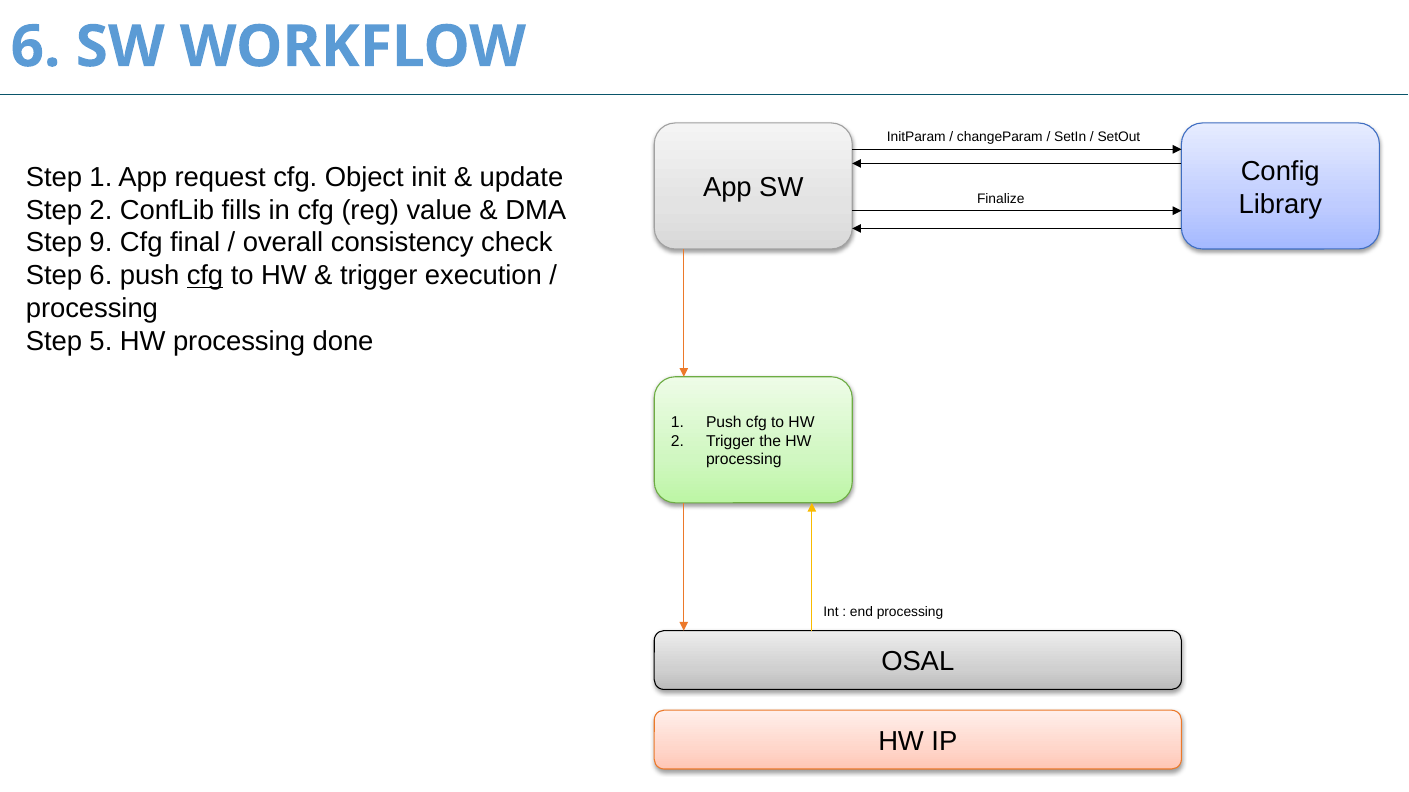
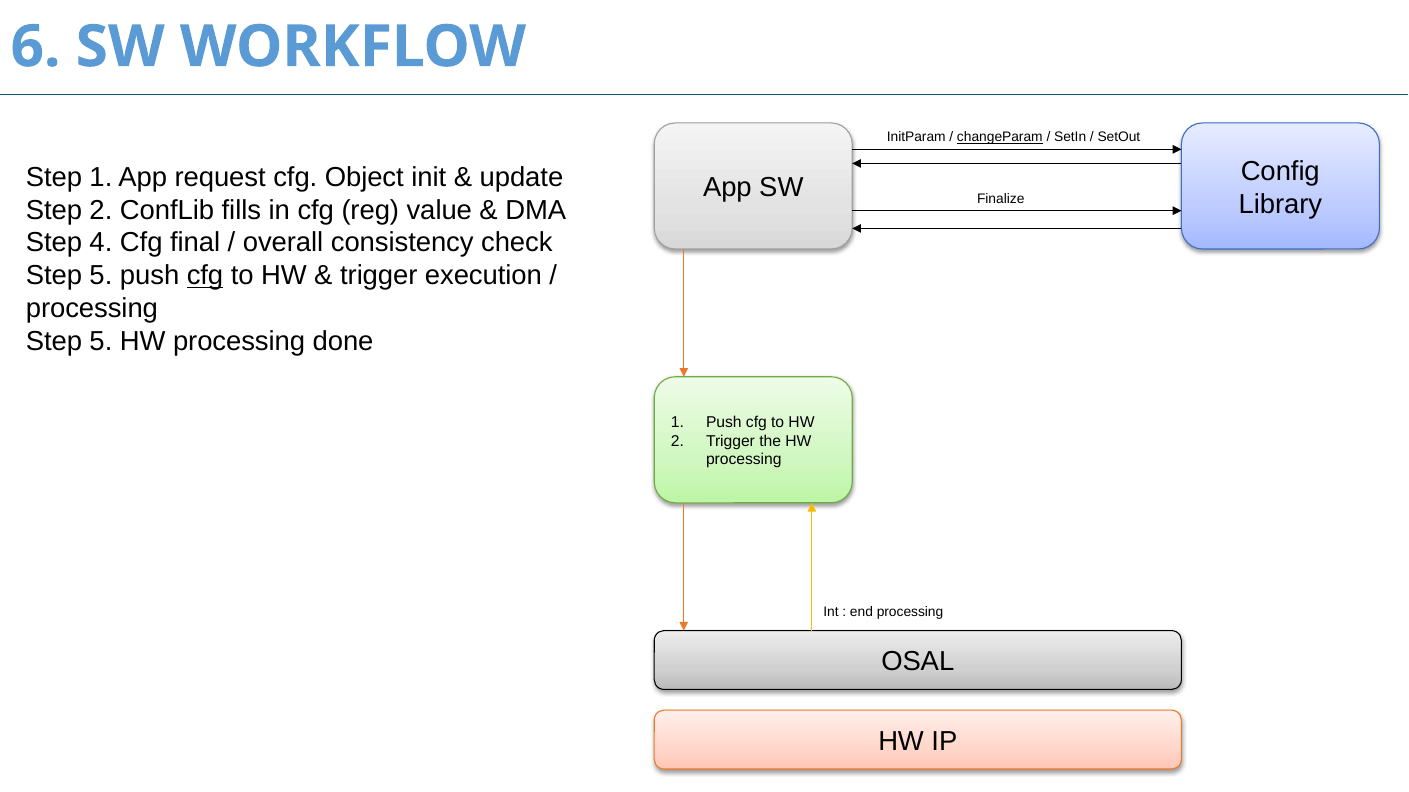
changeParam underline: none -> present
9: 9 -> 4
6 at (101, 276): 6 -> 5
